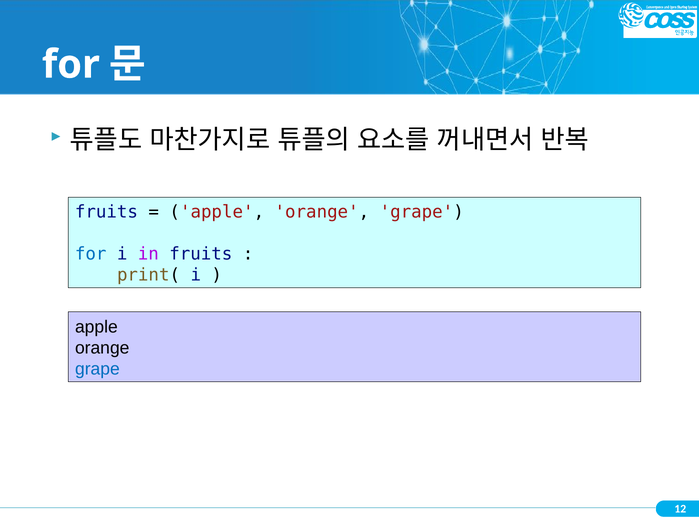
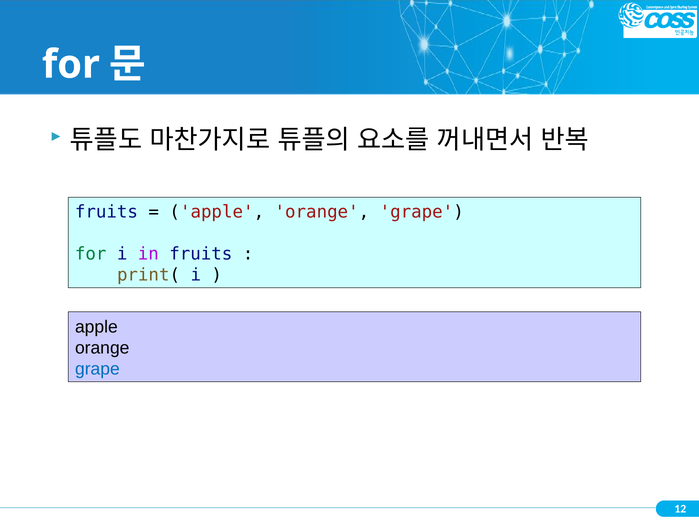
for at (91, 254) colour: blue -> green
